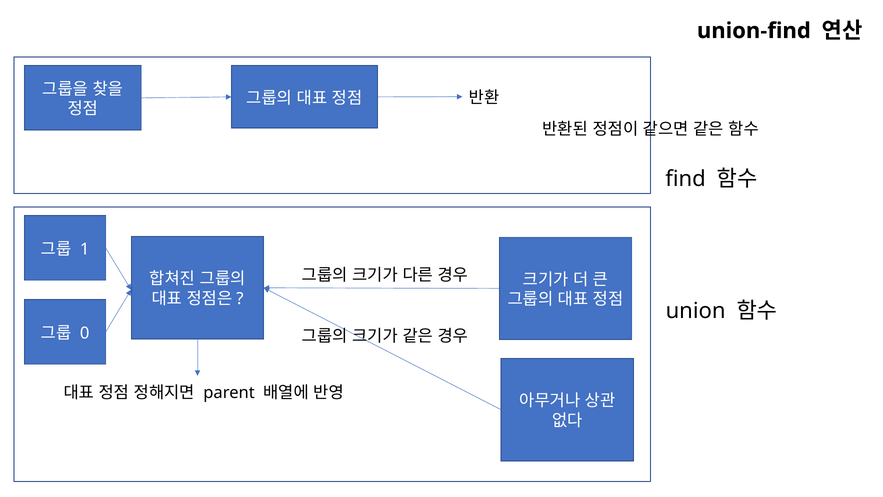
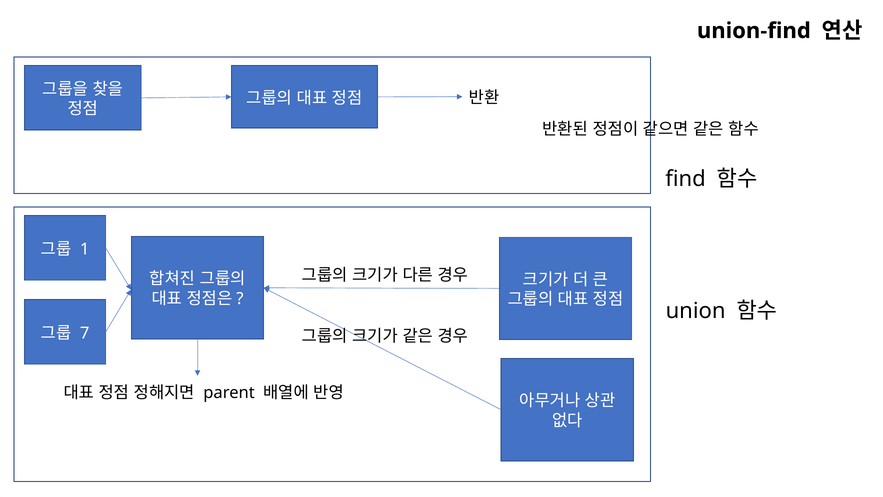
0: 0 -> 7
